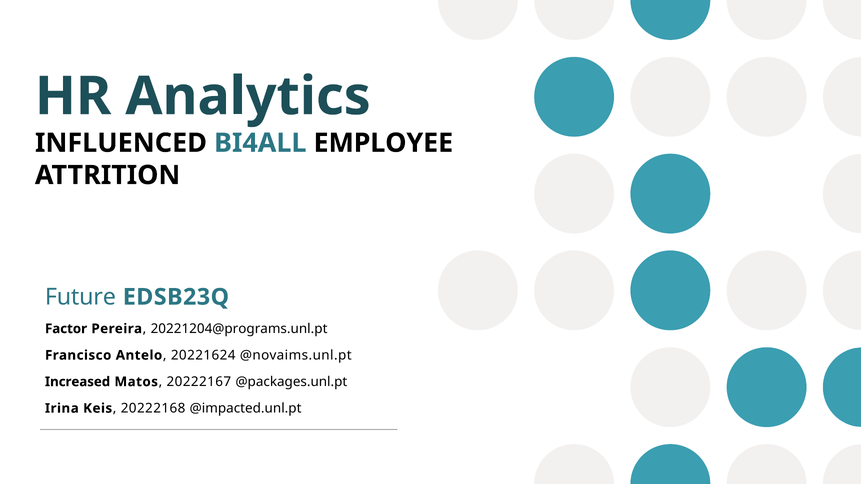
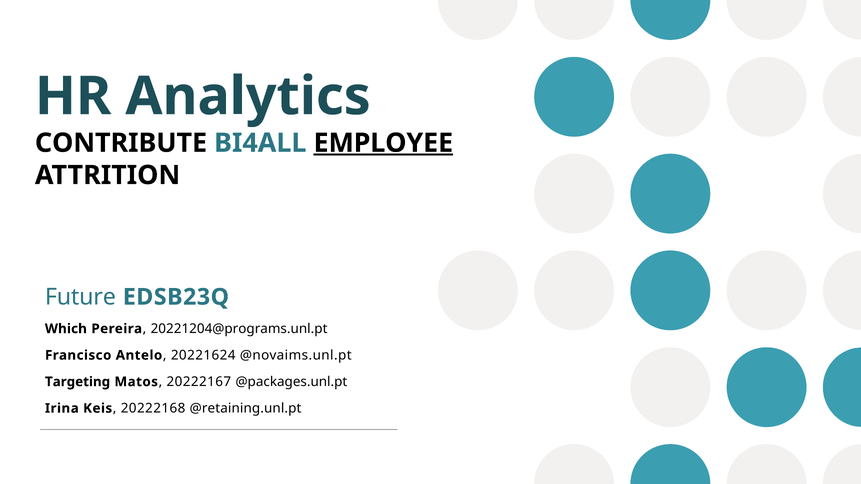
INFLUENCED: INFLUENCED -> CONTRIBUTE
EMPLOYEE underline: none -> present
Factor: Factor -> Which
Increased: Increased -> Targeting
@impacted.unl.pt: @impacted.unl.pt -> @retaining.unl.pt
